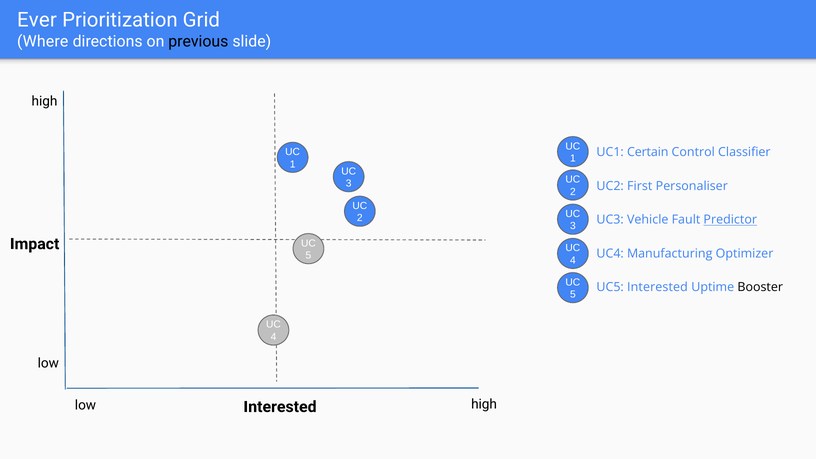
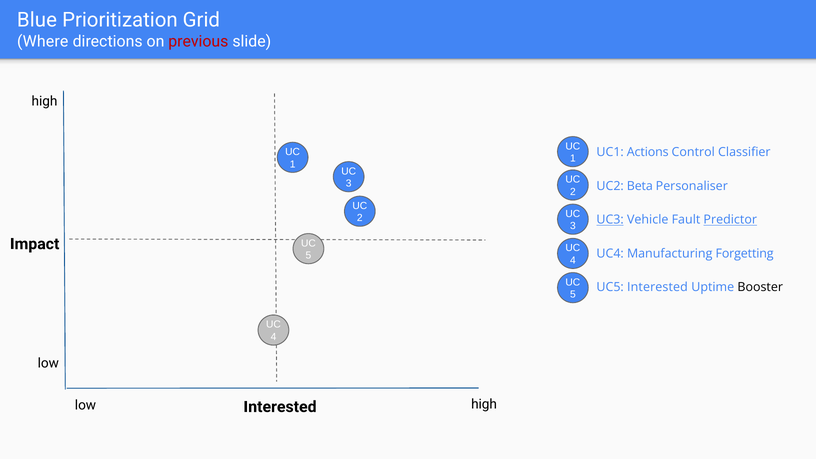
Ever: Ever -> Blue
previous colour: black -> red
Certain: Certain -> Actions
First: First -> Beta
UC3 underline: none -> present
Optimizer: Optimizer -> Forgetting
